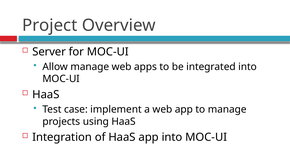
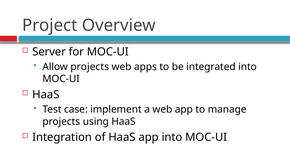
Allow manage: manage -> projects
